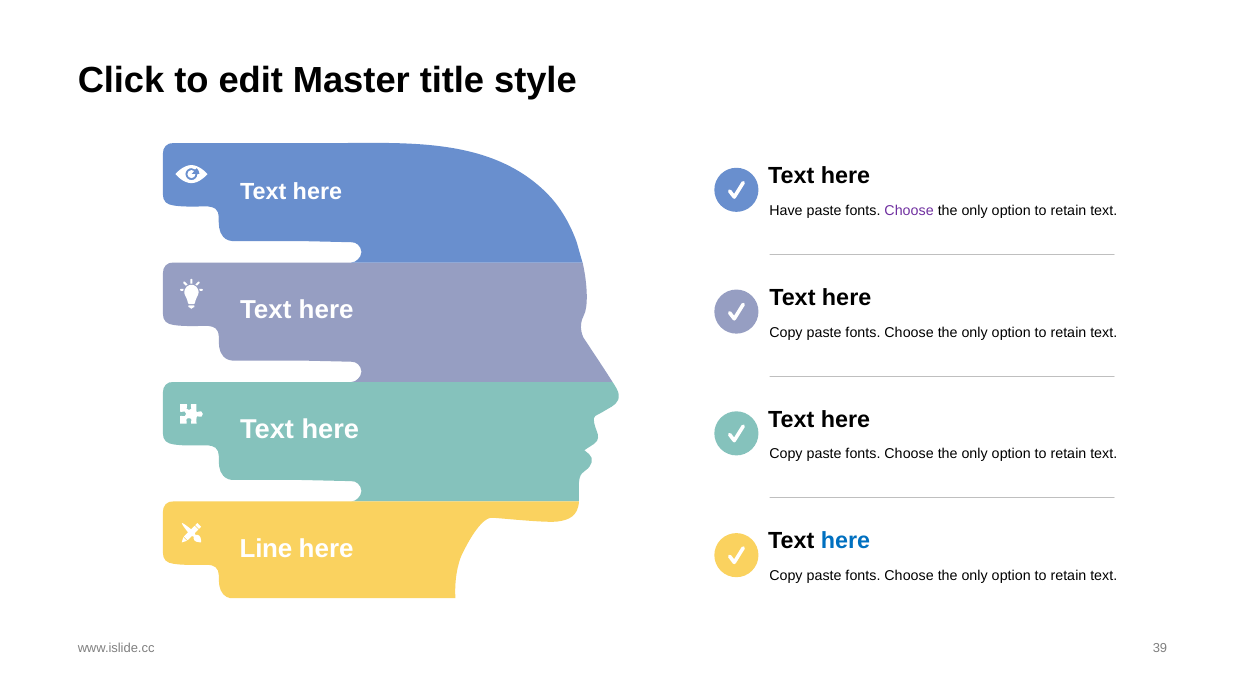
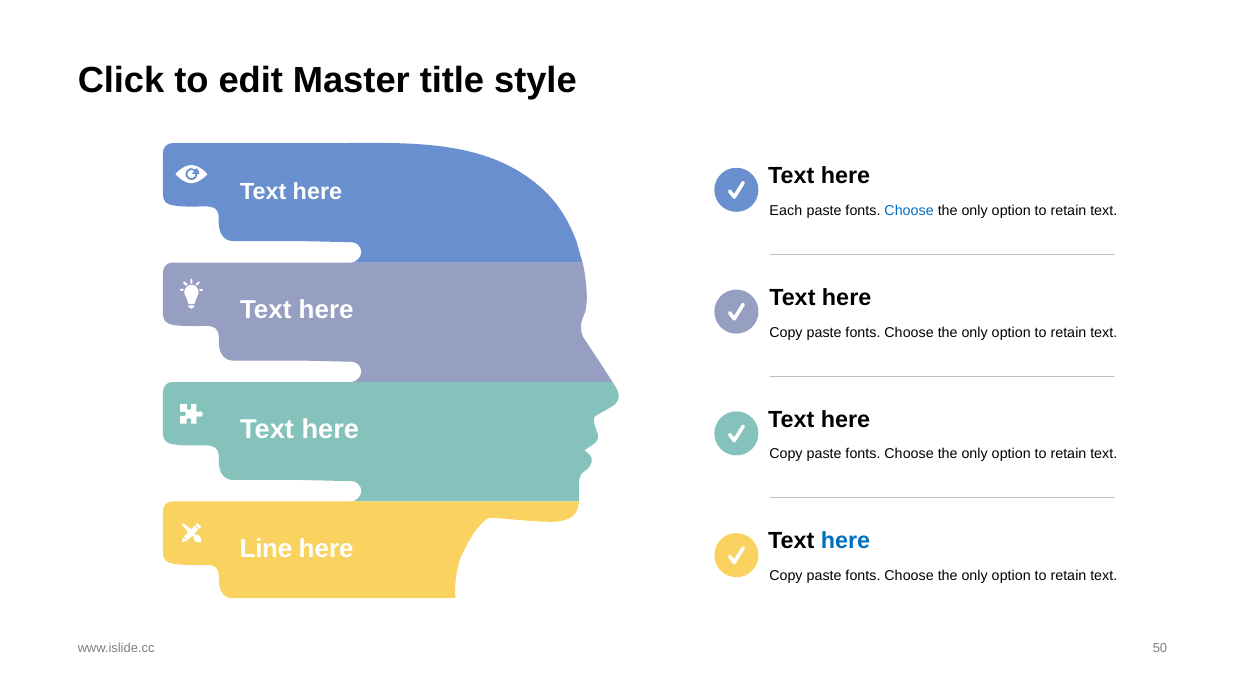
Have: Have -> Each
Choose at (909, 211) colour: purple -> blue
39: 39 -> 50
